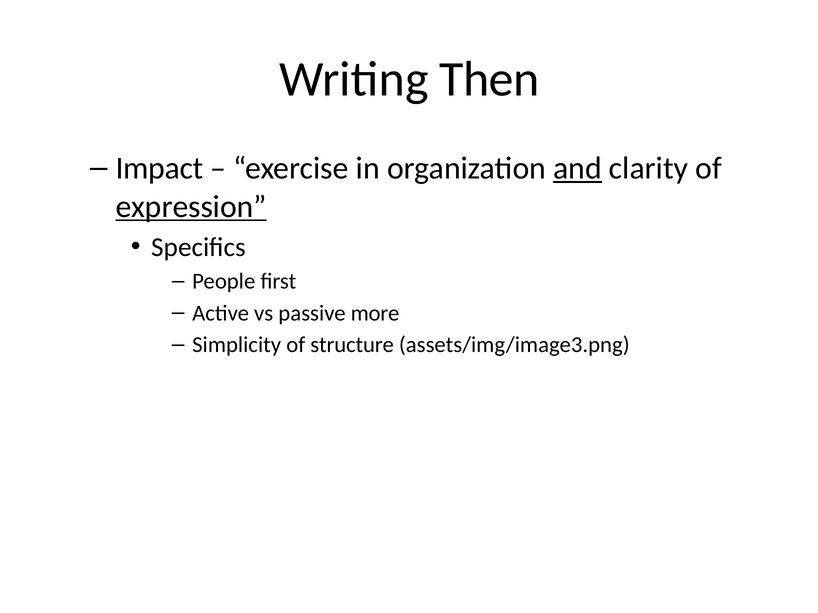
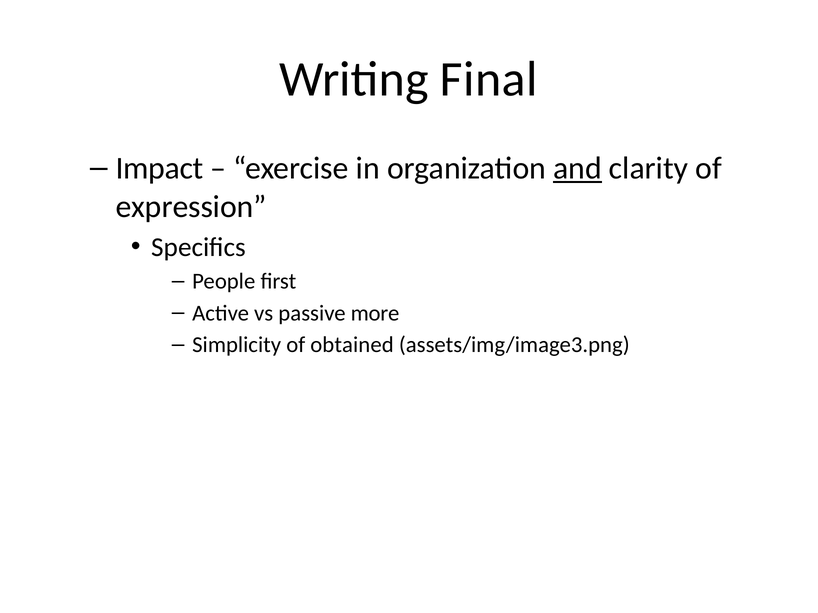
Then: Then -> Final
expression underline: present -> none
structure: structure -> obtained
